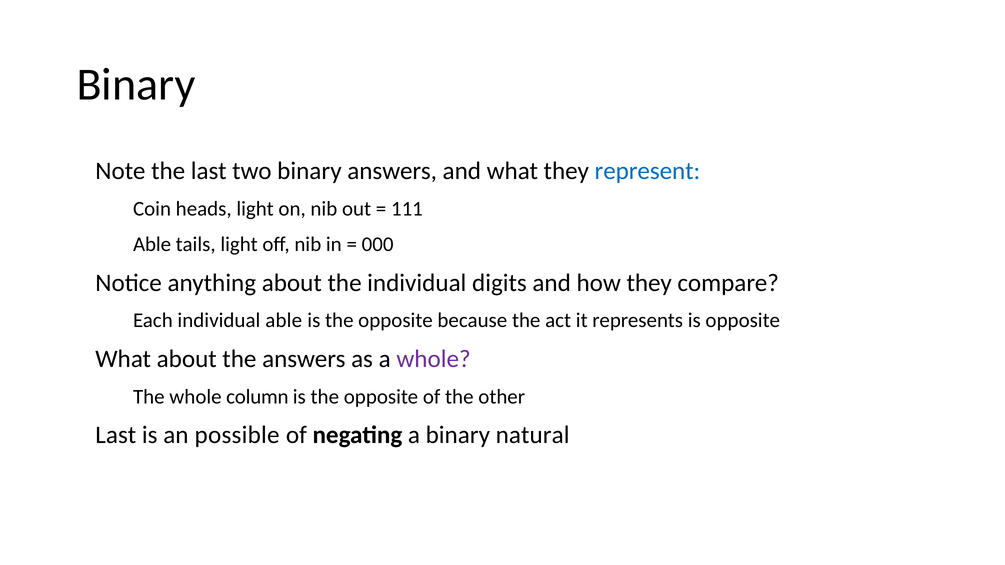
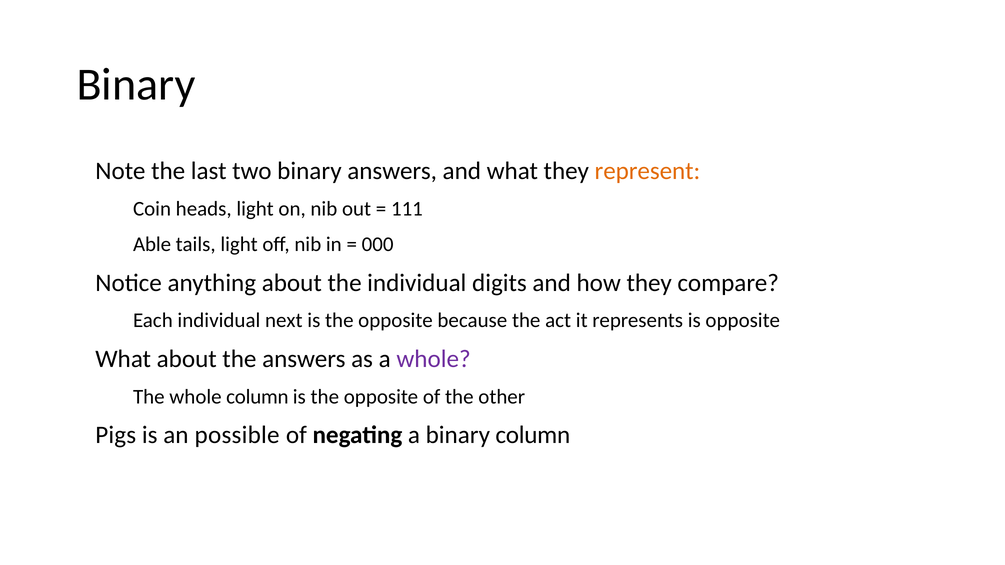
represent colour: blue -> orange
individual able: able -> next
Last at (116, 435): Last -> Pigs
binary natural: natural -> column
